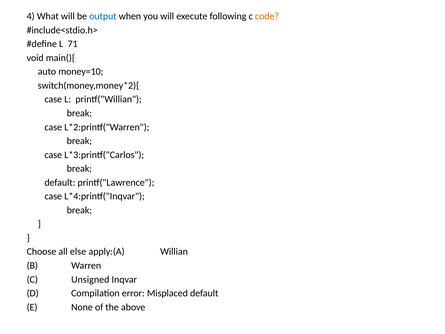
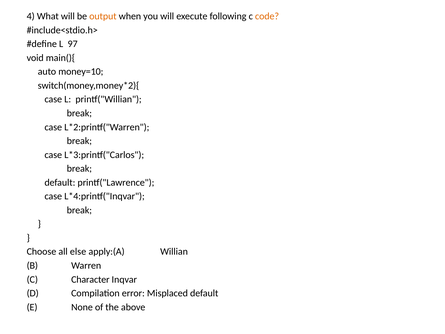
output colour: blue -> orange
71: 71 -> 97
Unsigned: Unsigned -> Character
